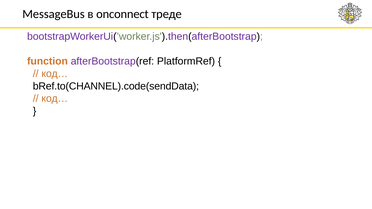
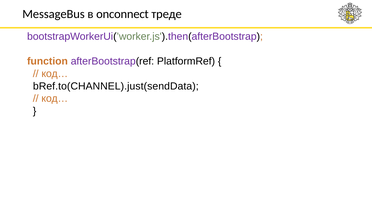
bRef.to(CHANNEL).code(sendData: bRef.to(CHANNEL).code(sendData -> bRef.to(CHANNEL).just(sendData
